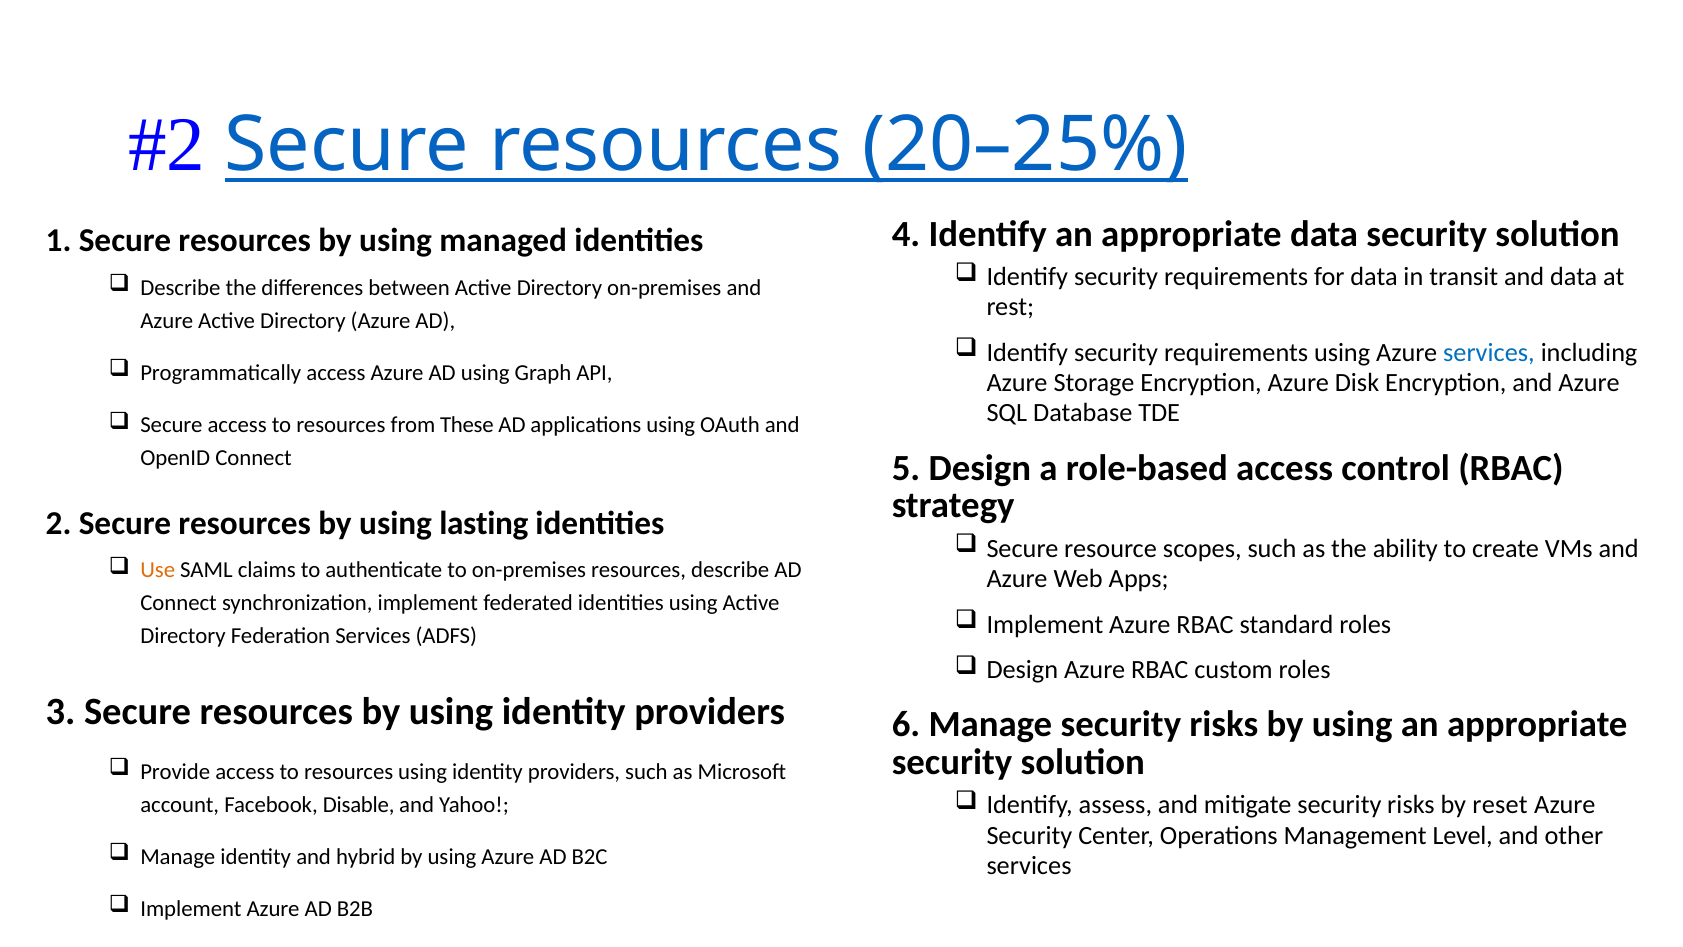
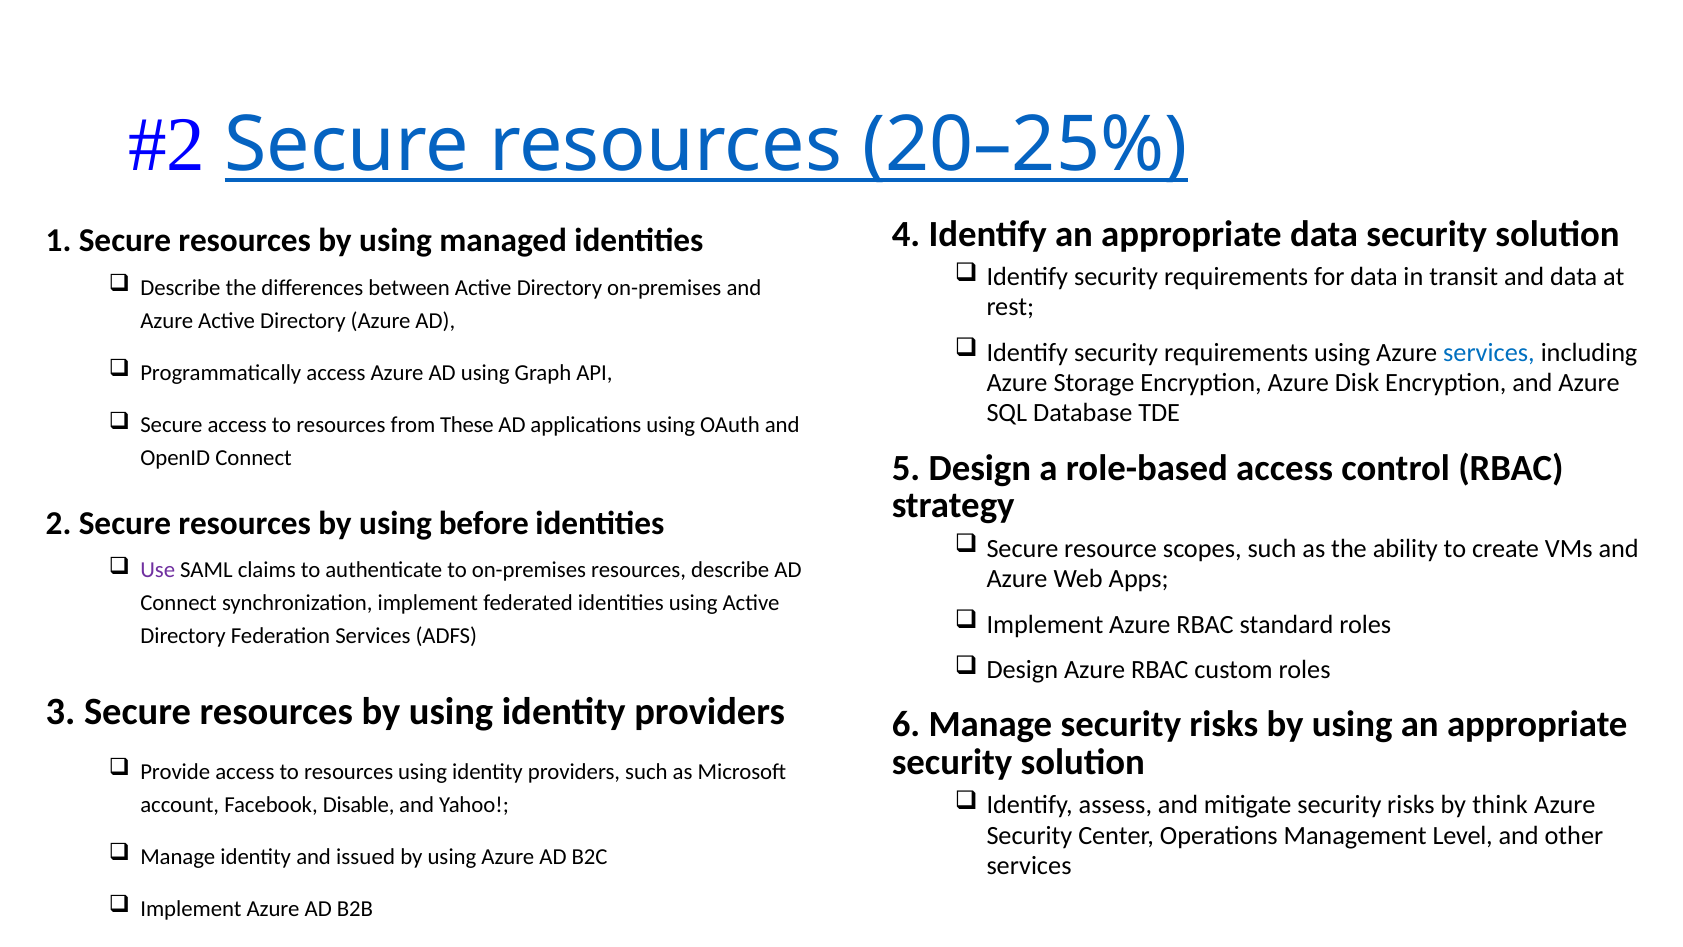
lasting: lasting -> before
Use colour: orange -> purple
reset: reset -> think
hybrid: hybrid -> issued
